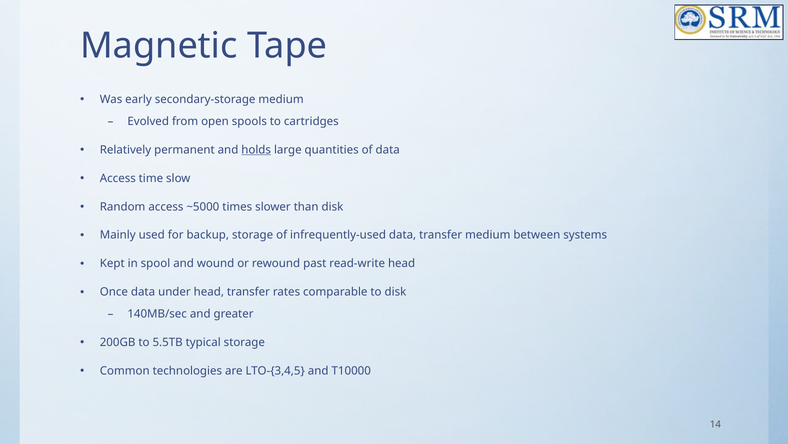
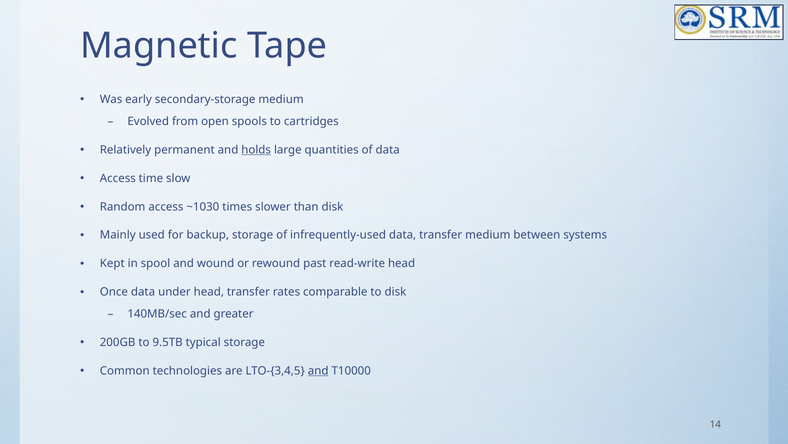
~5000: ~5000 -> ~1030
5.5TB: 5.5TB -> 9.5TB
and at (318, 370) underline: none -> present
